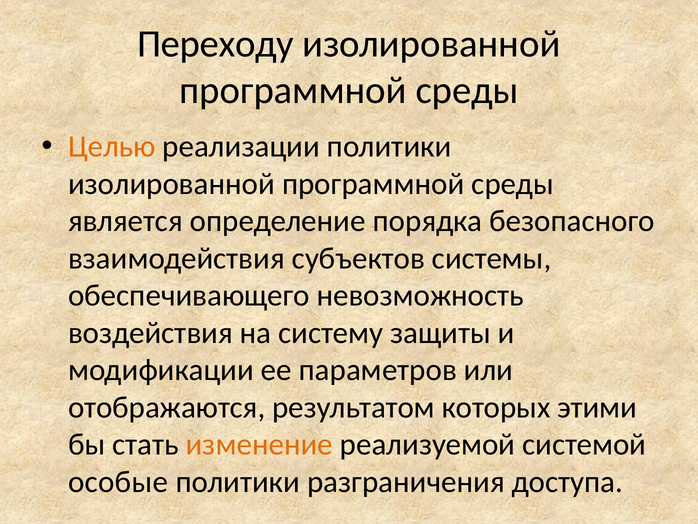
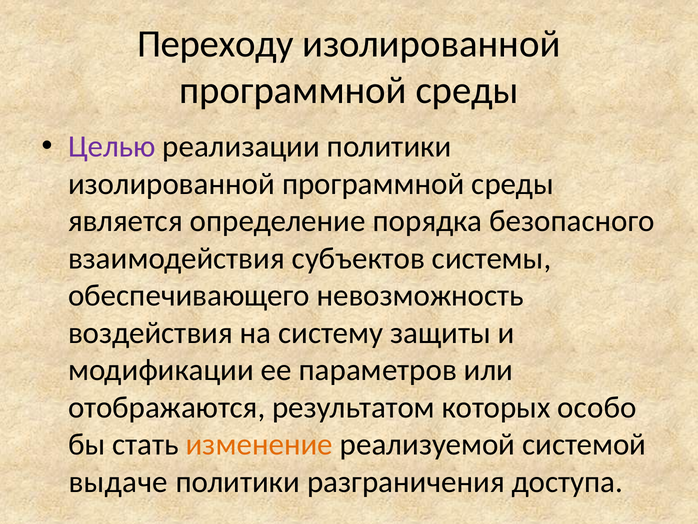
Целью colour: orange -> purple
этими: этими -> особо
особые: особые -> выдаче
